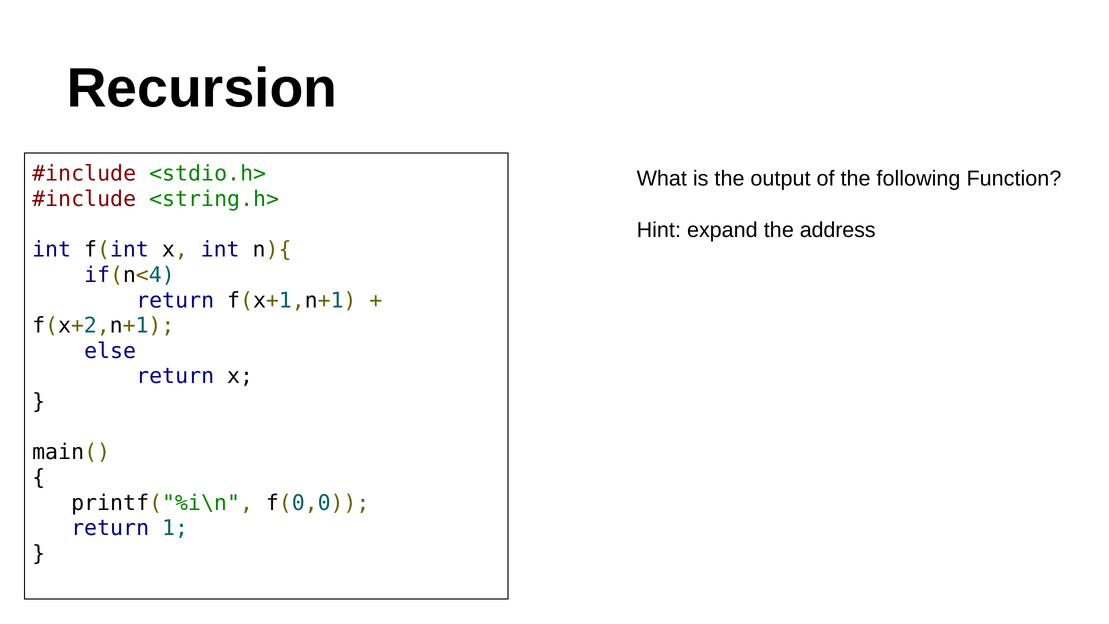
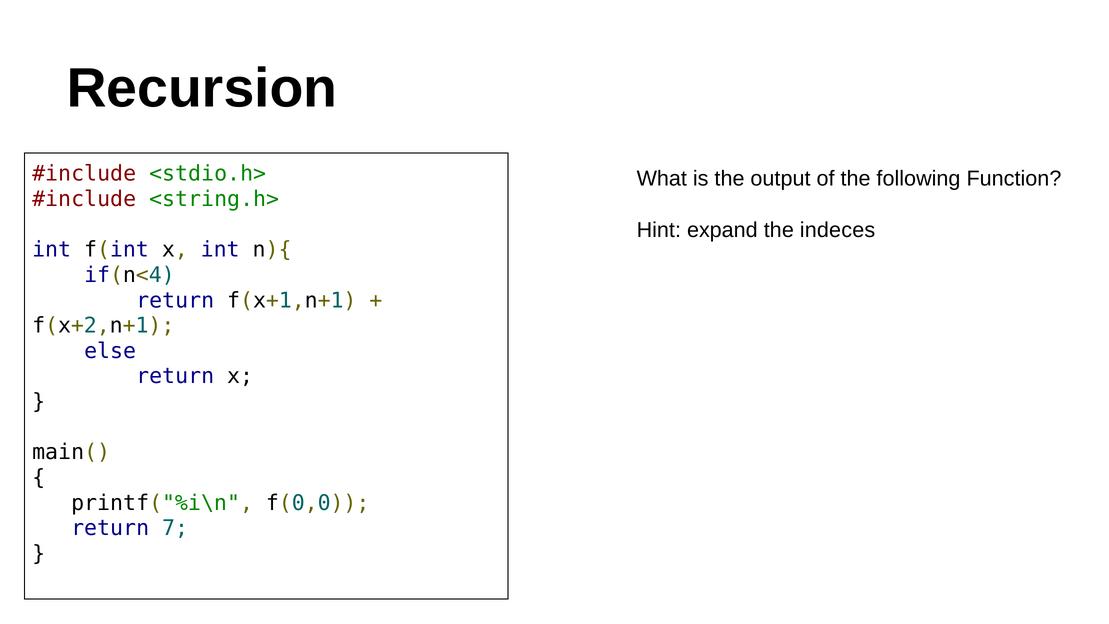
address: address -> indeces
1: 1 -> 7
